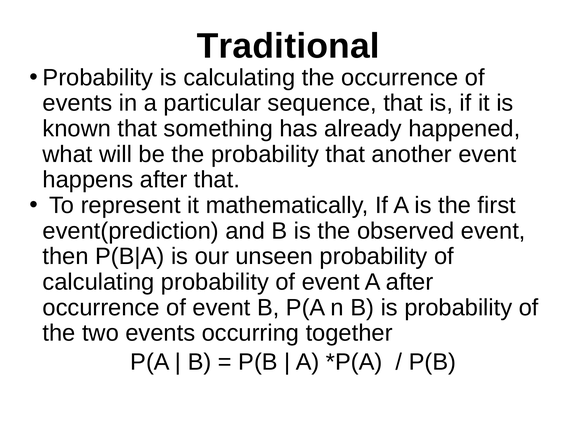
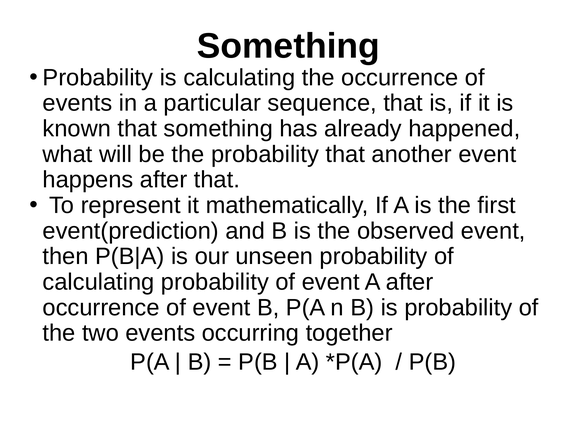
Traditional at (288, 46): Traditional -> Something
